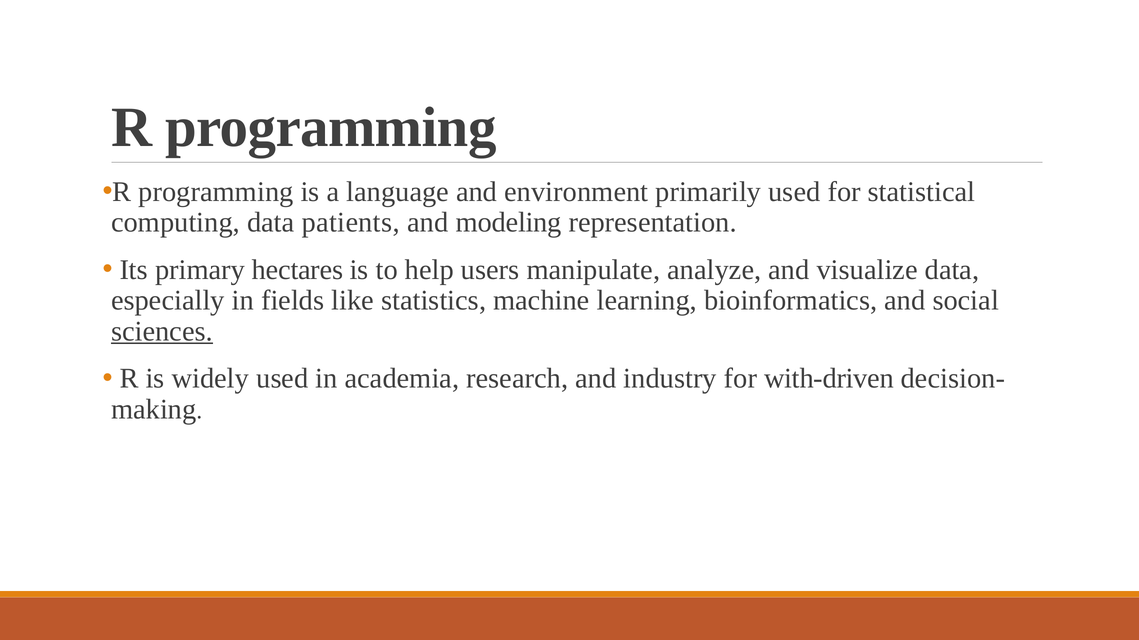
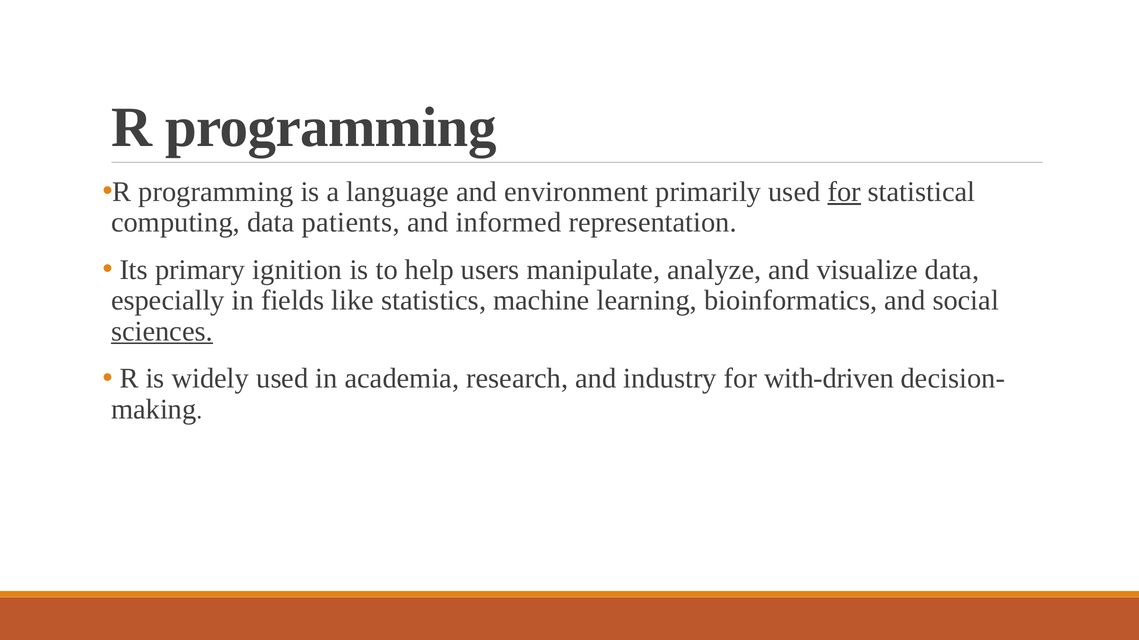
for at (844, 192) underline: none -> present
modeling: modeling -> informed
hectares: hectares -> ignition
